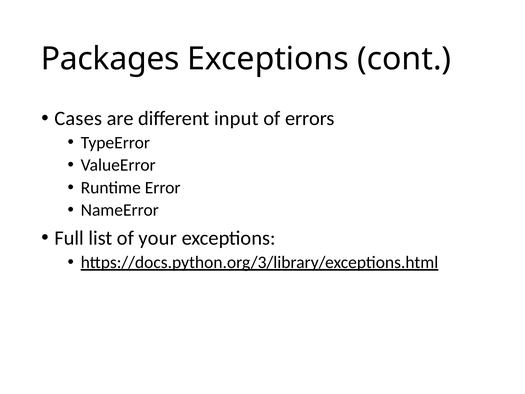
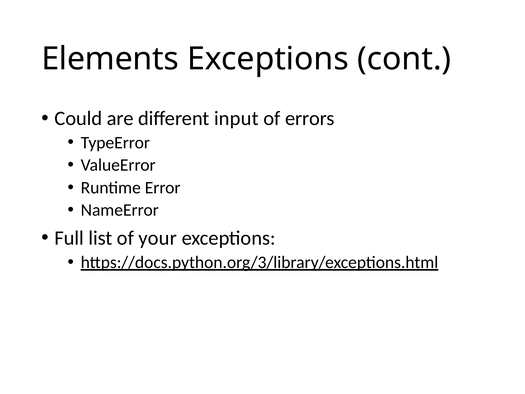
Packages: Packages -> Elements
Cases: Cases -> Could
